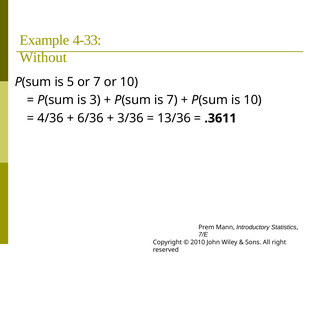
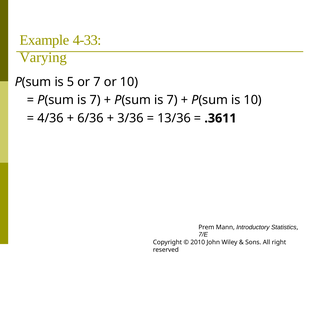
Without: Without -> Varying
3 at (95, 100): 3 -> 7
